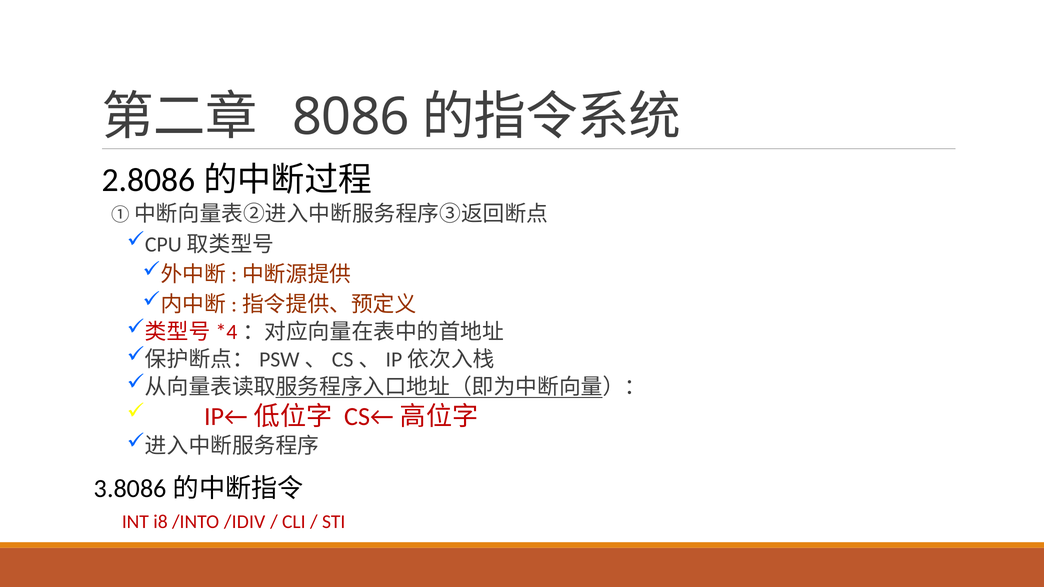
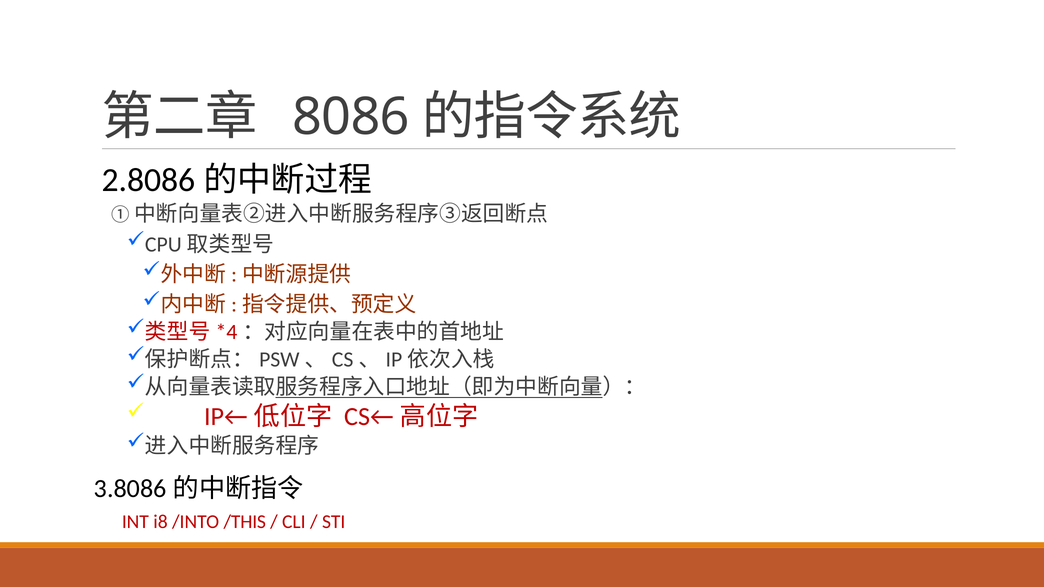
/IDIV: /IDIV -> /THIS
